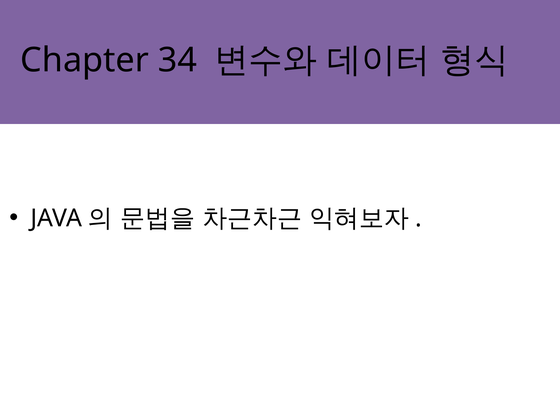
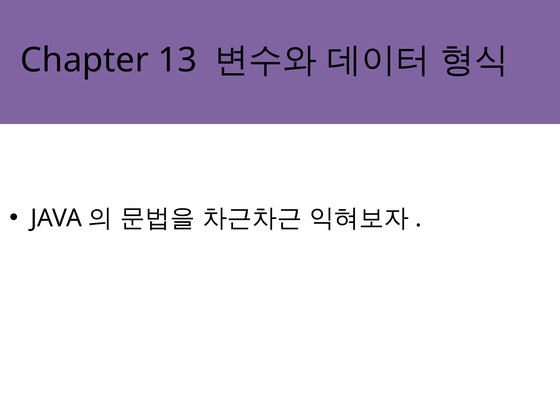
34: 34 -> 13
